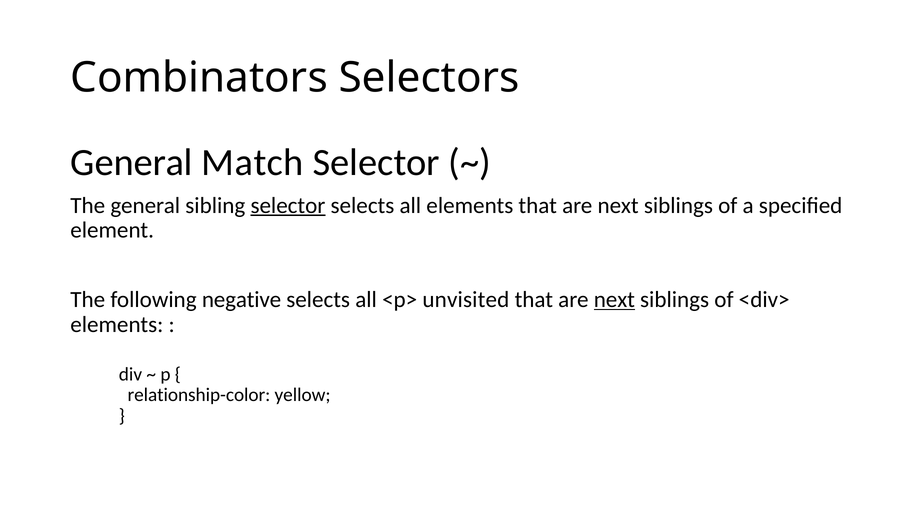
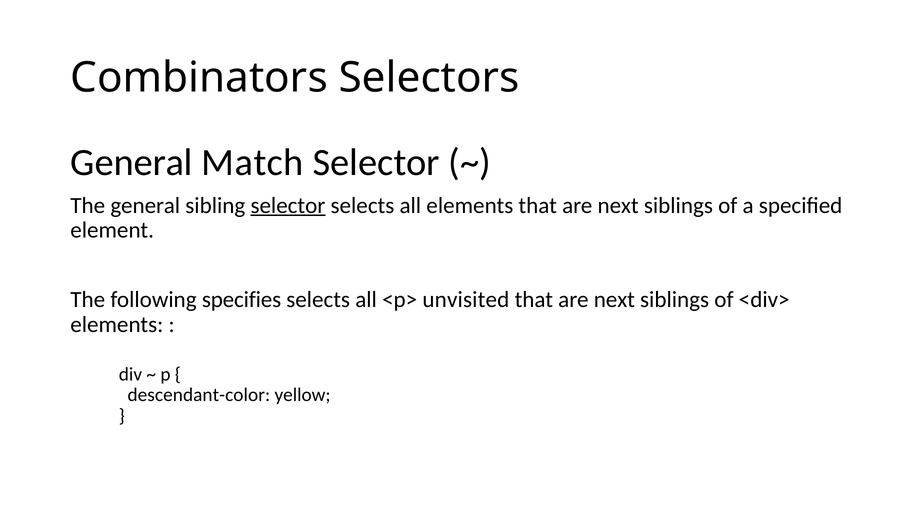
negative: negative -> specifies
next at (614, 299) underline: present -> none
relationship-color: relationship-color -> descendant-color
